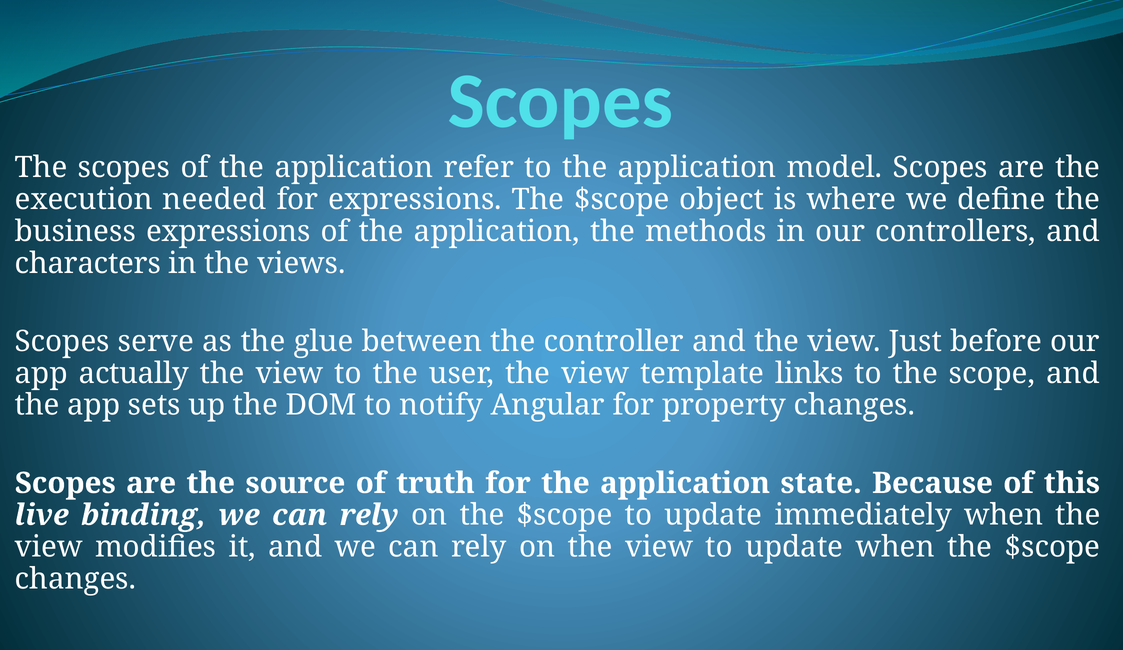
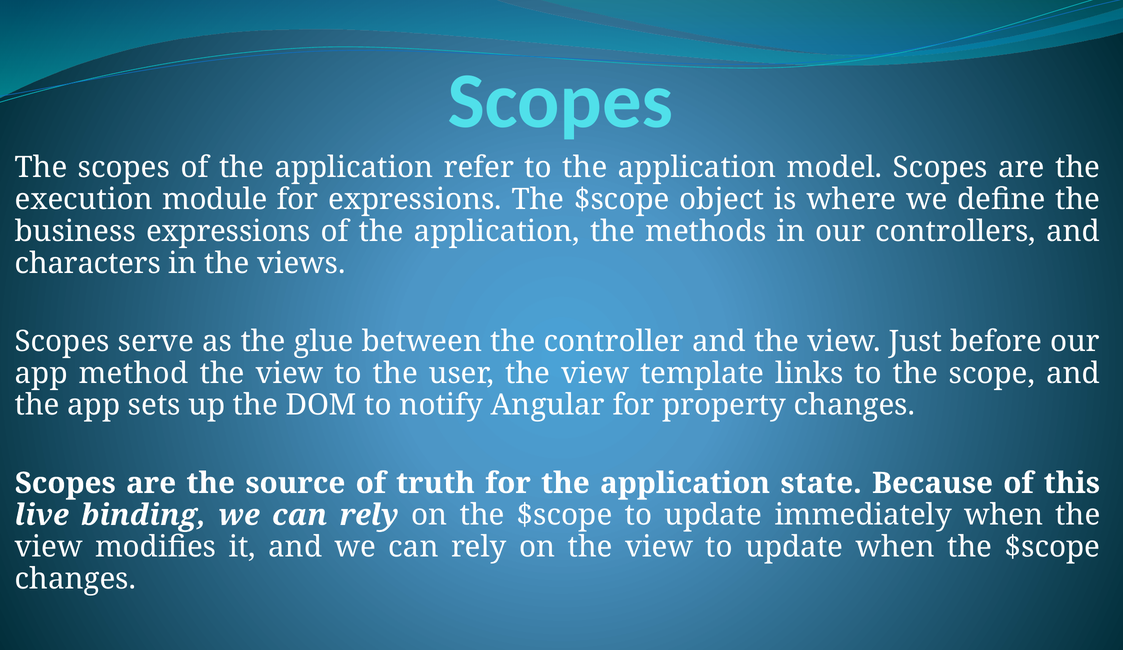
needed: needed -> module
actually: actually -> method
